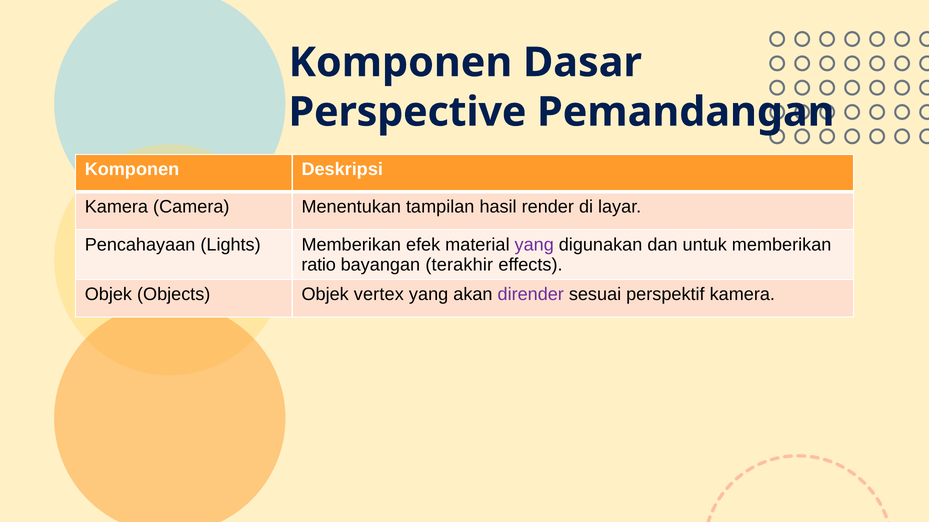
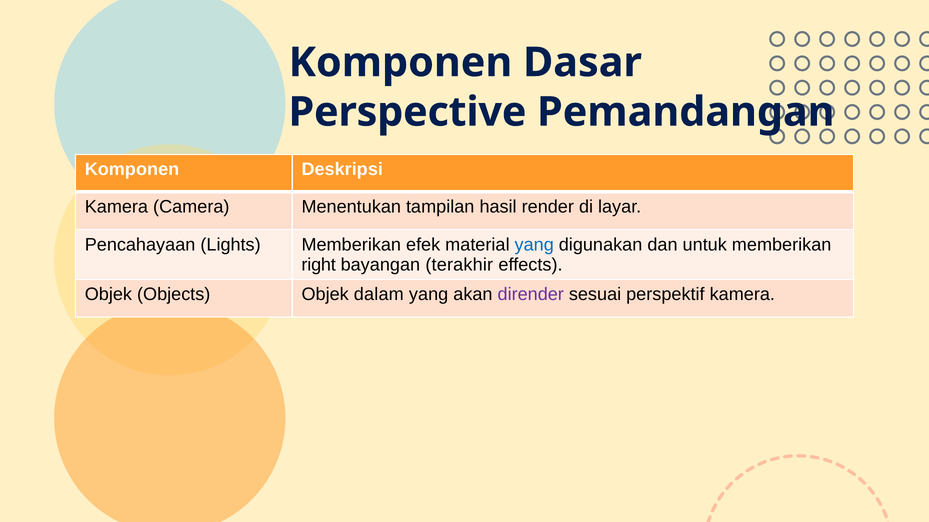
yang at (534, 245) colour: purple -> blue
ratio: ratio -> right
vertex: vertex -> dalam
